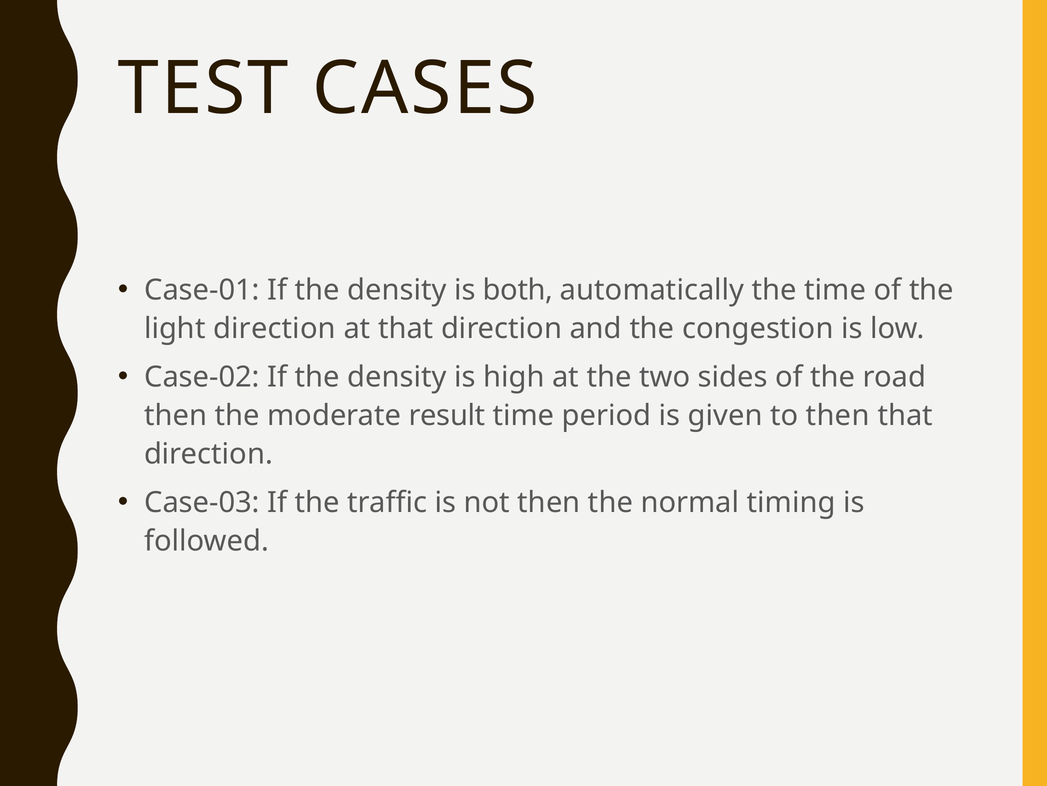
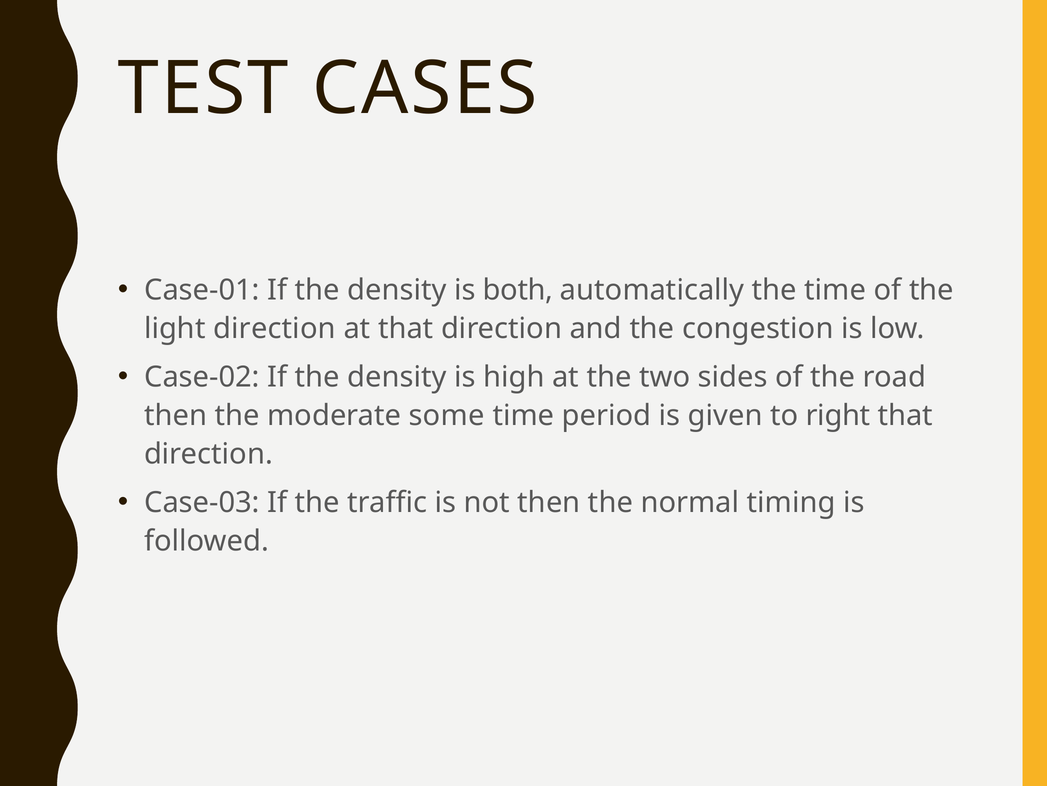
result: result -> some
to then: then -> right
